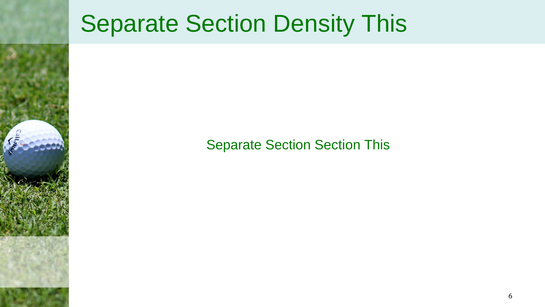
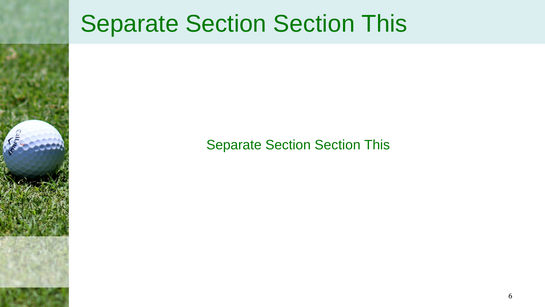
Density at (314, 24): Density -> Section
